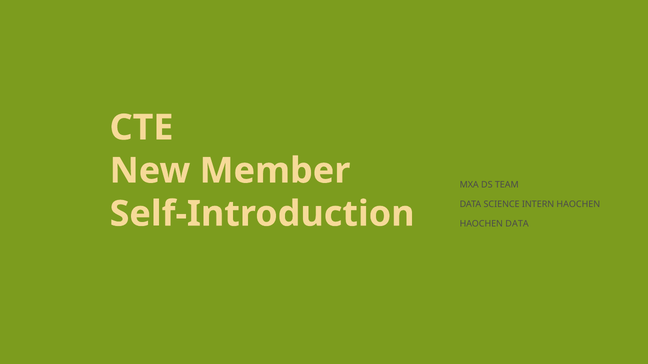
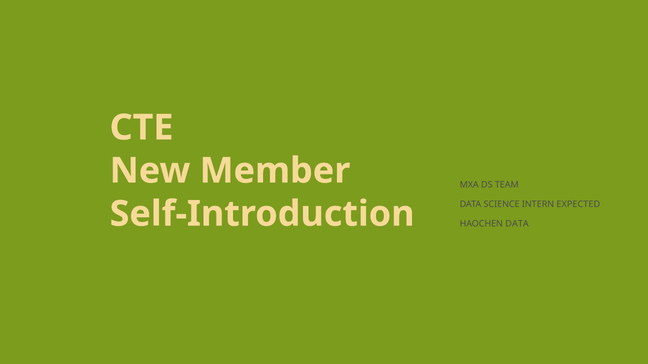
INTERN HAOCHEN: HAOCHEN -> EXPECTED
